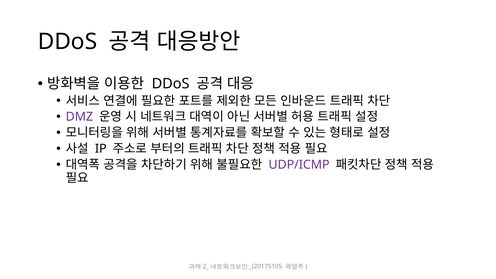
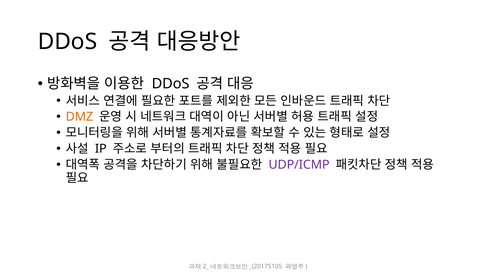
DMZ colour: purple -> orange
